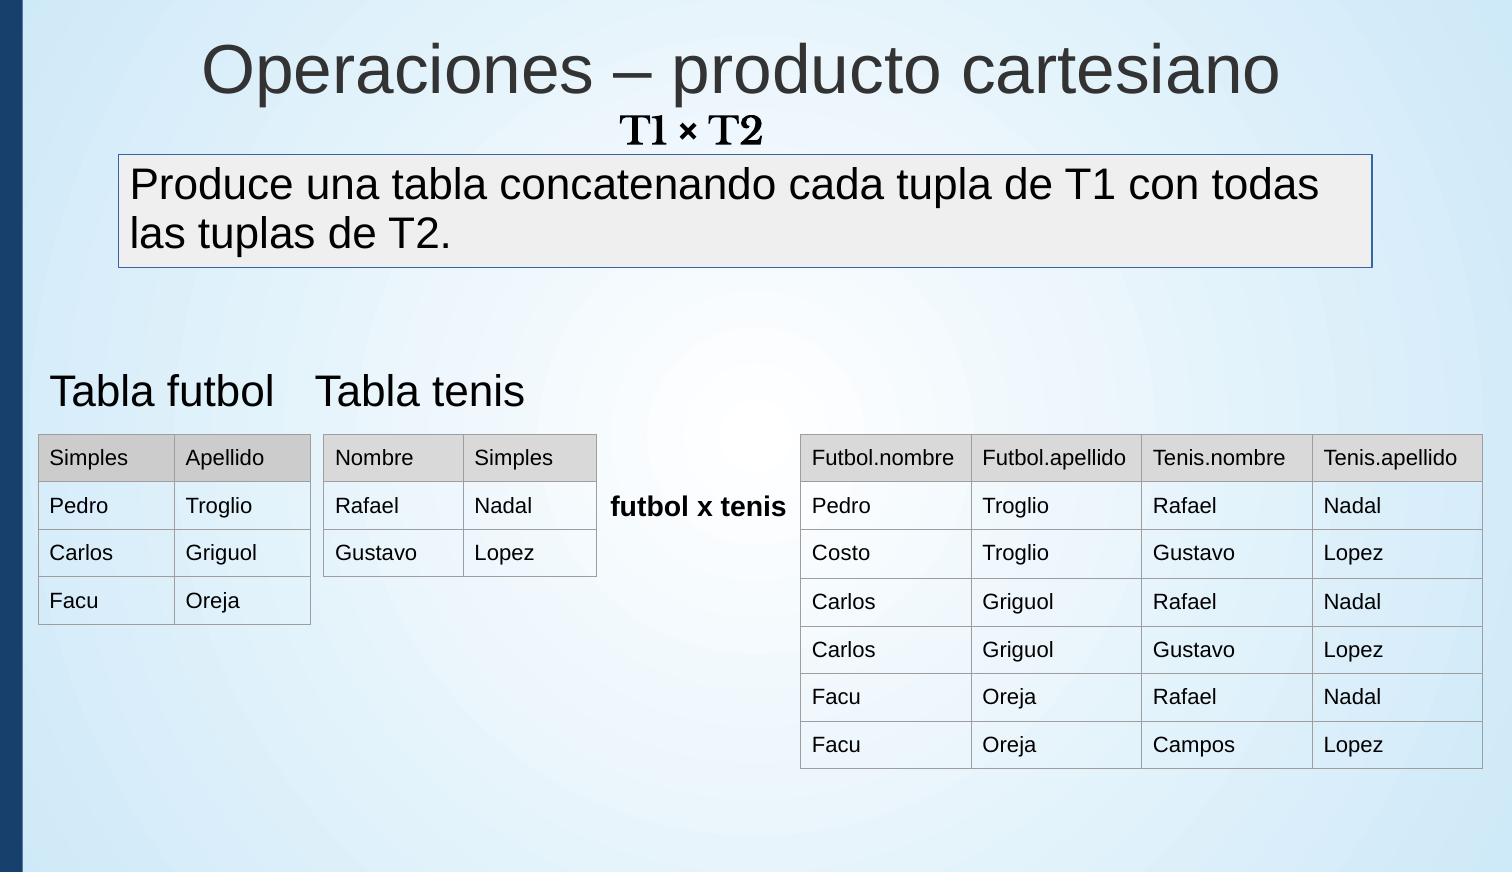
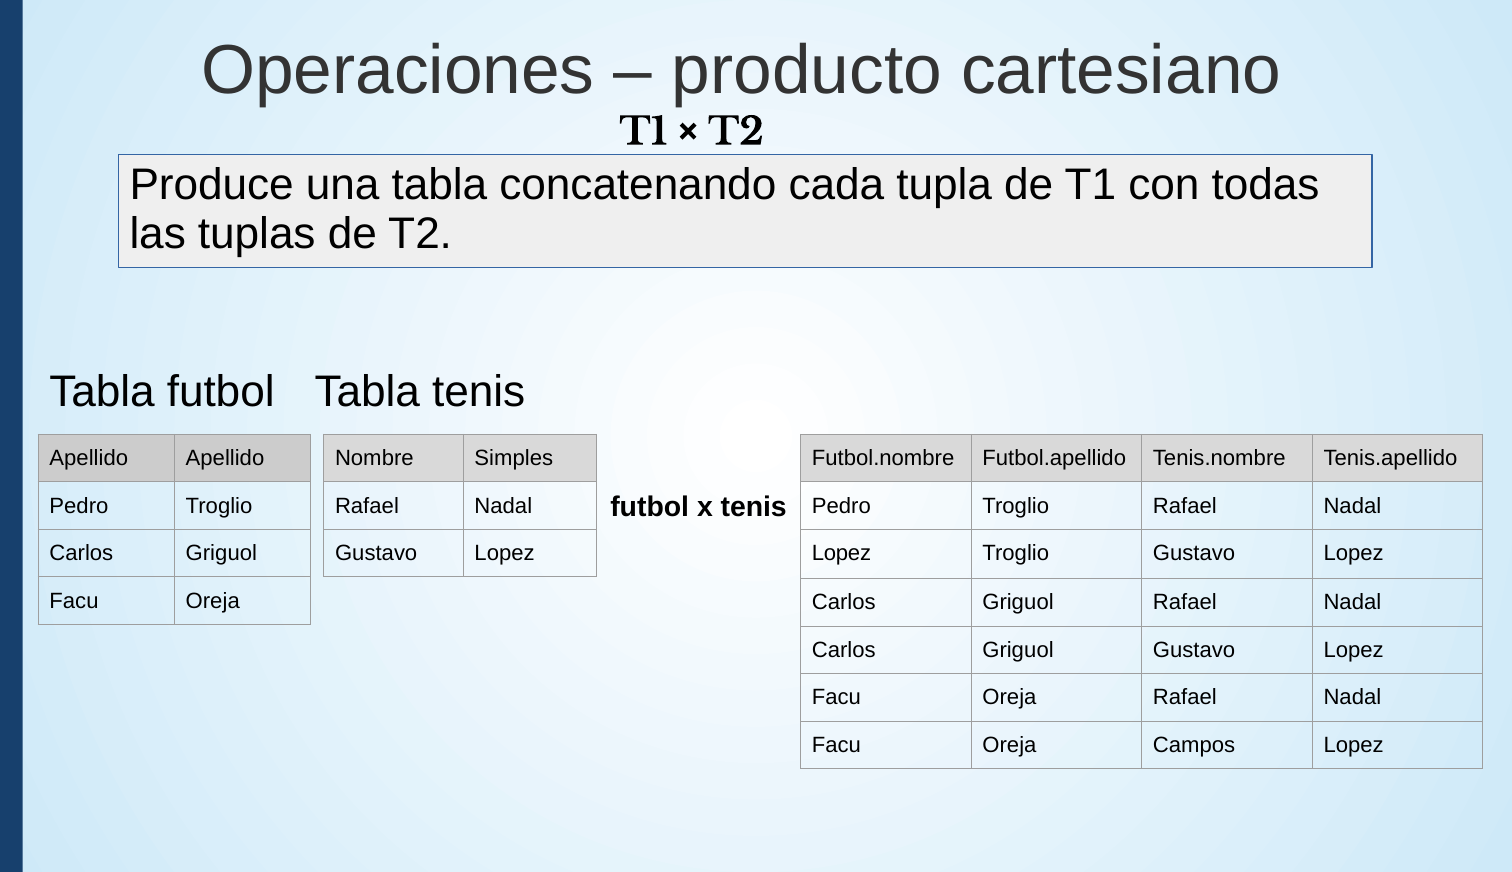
Simples at (89, 459): Simples -> Apellido
Costo at (841, 554): Costo -> Lopez
